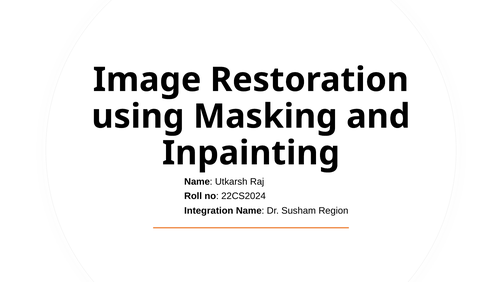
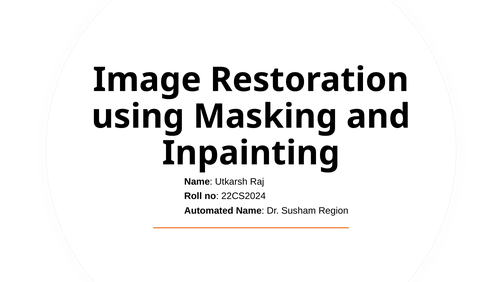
Integration: Integration -> Automated
